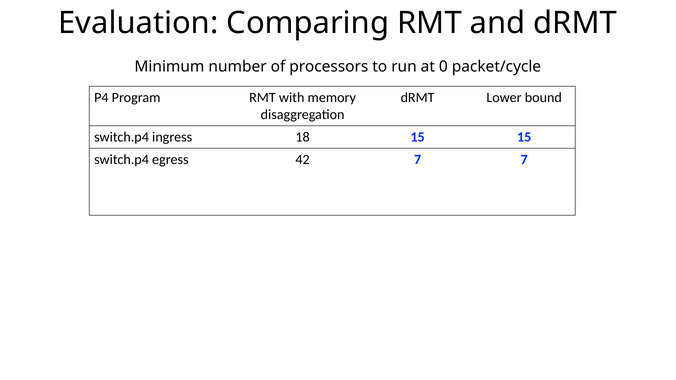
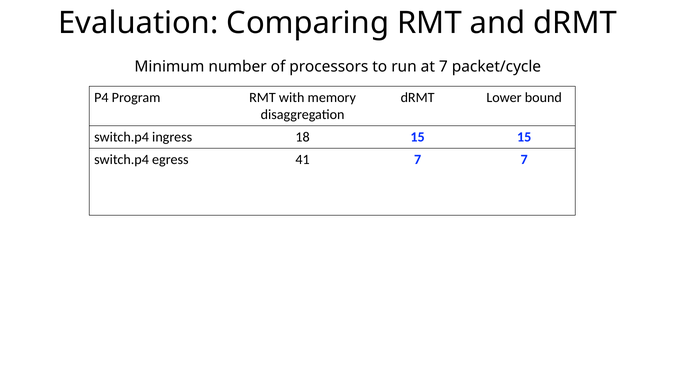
at 0: 0 -> 7
42: 42 -> 41
